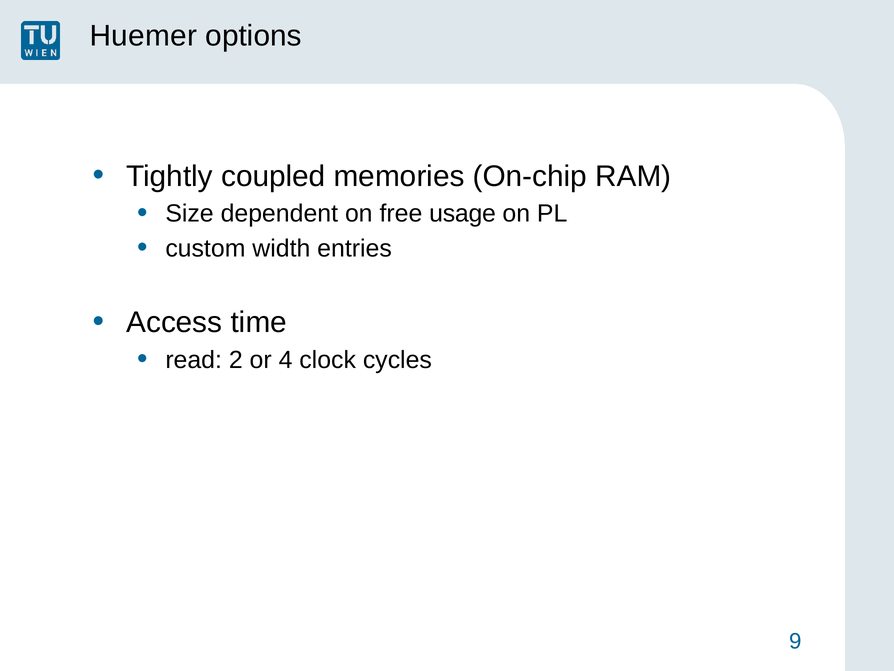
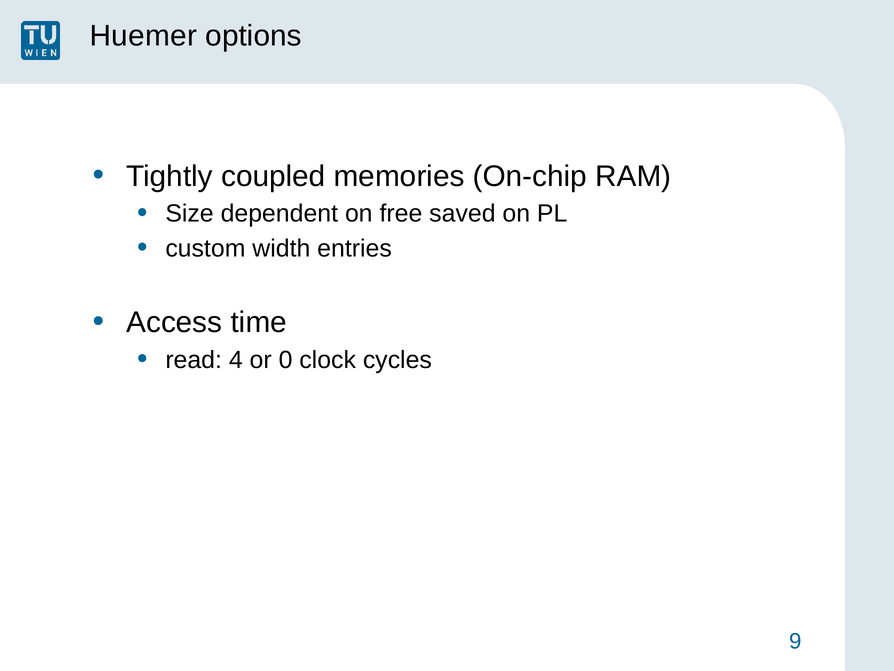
usage: usage -> saved
2: 2 -> 4
4: 4 -> 0
